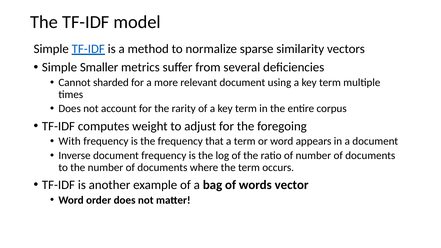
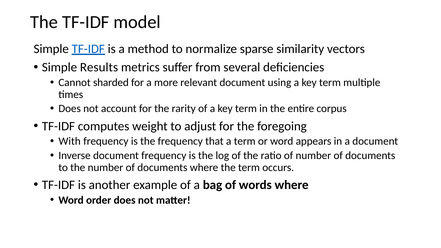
Smaller: Smaller -> Results
words vector: vector -> where
